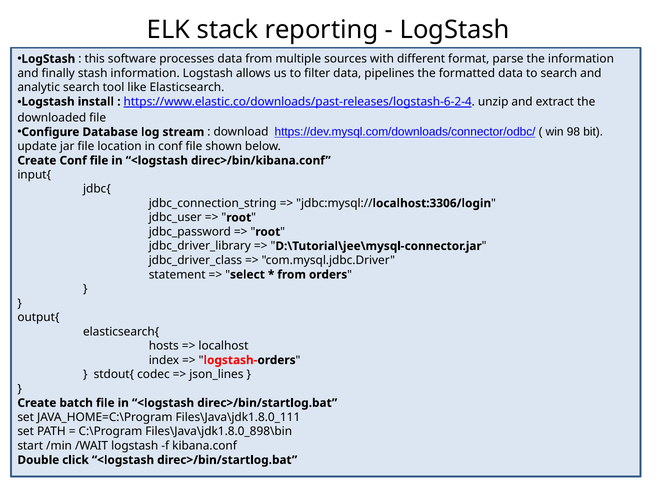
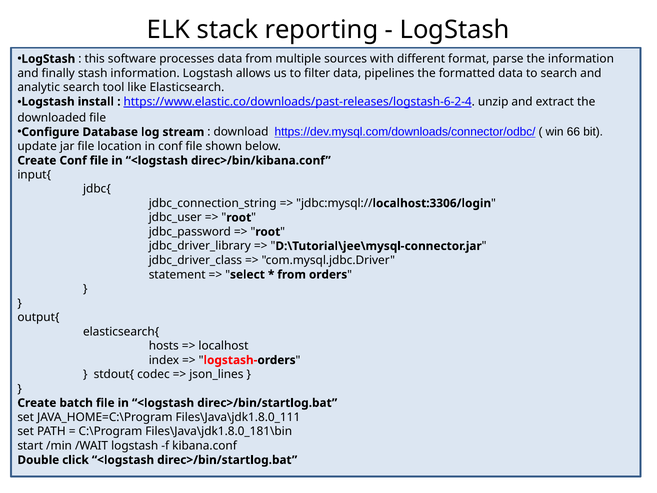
98: 98 -> 66
Files\Java\jdk1.8.0_898\bin: Files\Java\jdk1.8.0_898\bin -> Files\Java\jdk1.8.0_181\bin
